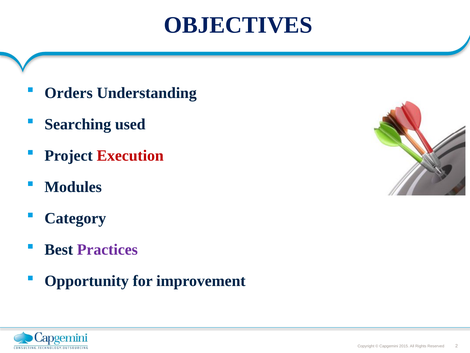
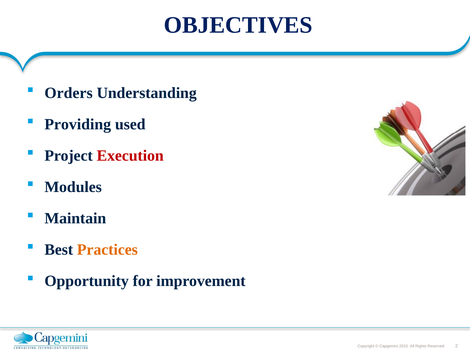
Searching: Searching -> Providing
Category: Category -> Maintain
Practices colour: purple -> orange
